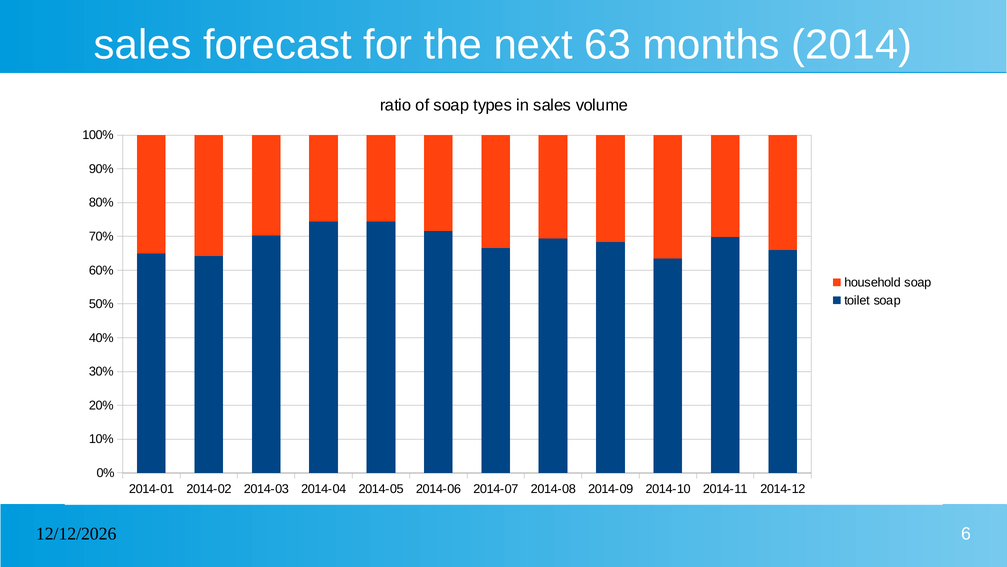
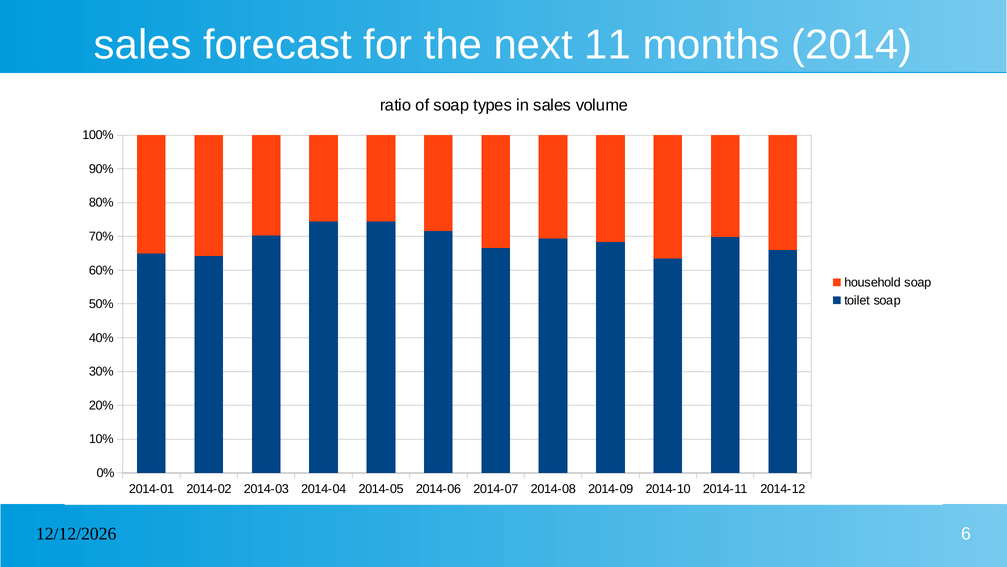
63: 63 -> 11
